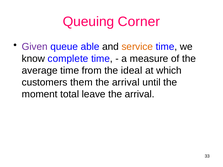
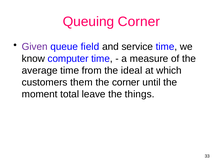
able: able -> field
service colour: orange -> black
complete: complete -> computer
arrival at (126, 82): arrival -> corner
leave the arrival: arrival -> things
